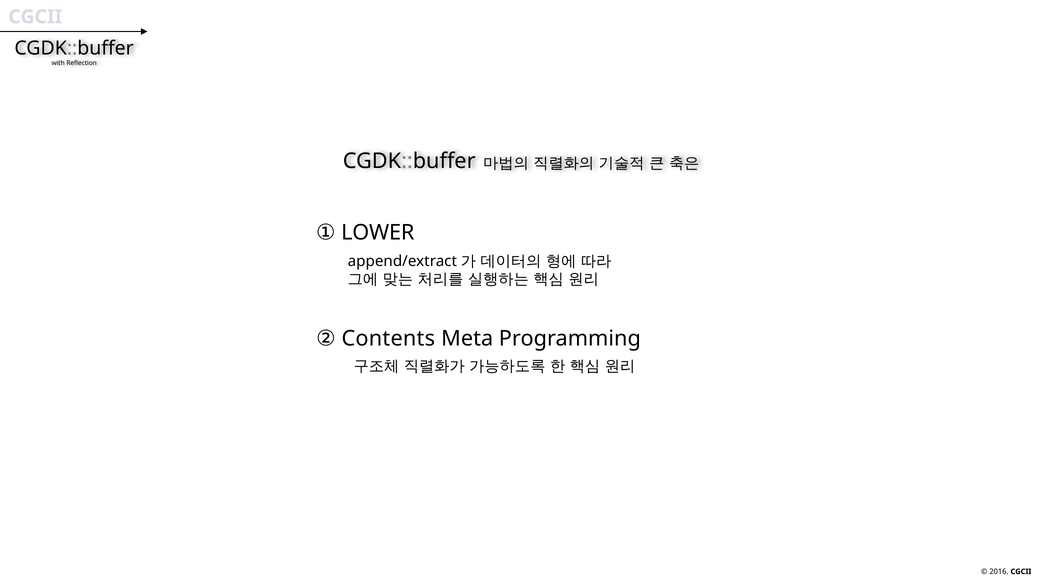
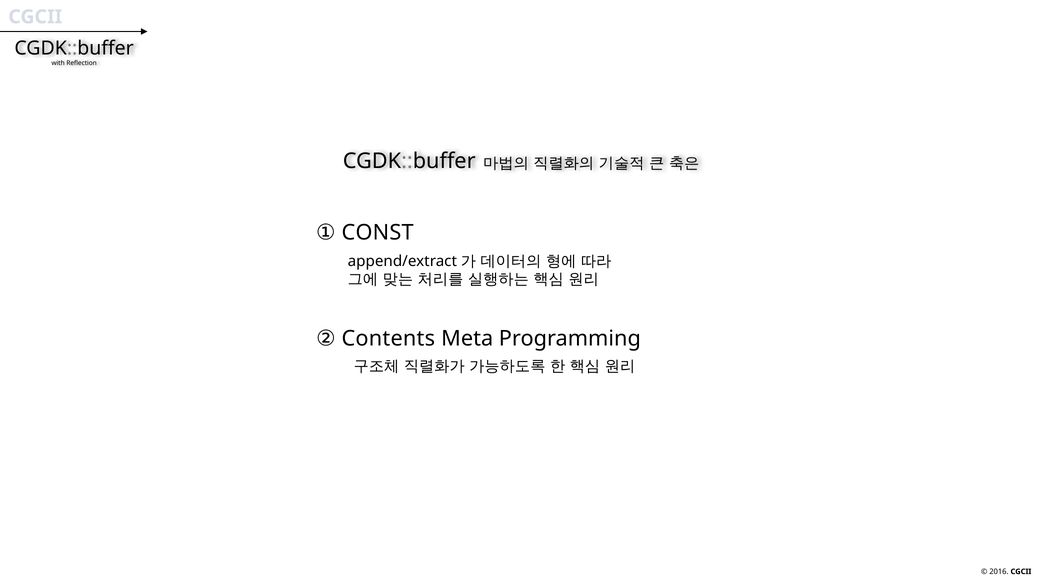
LOWER: LOWER -> CONST
